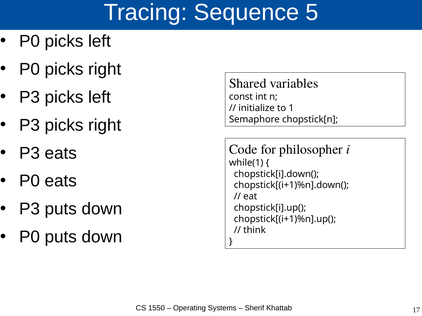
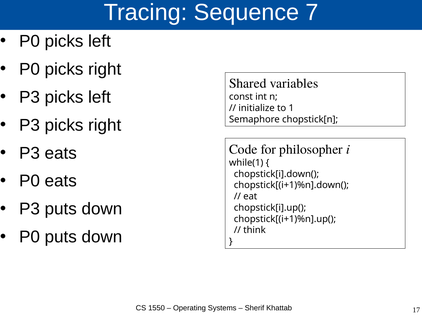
5: 5 -> 7
